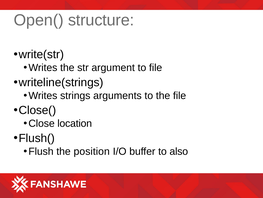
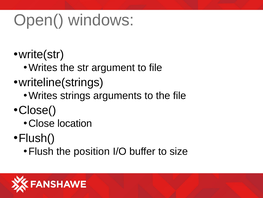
structure: structure -> windows
also: also -> size
